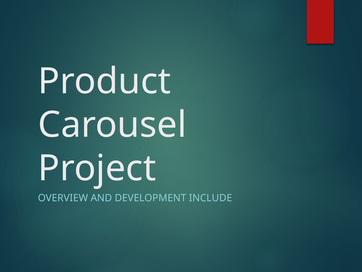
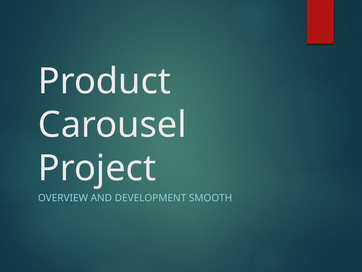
INCLUDE: INCLUDE -> SMOOTH
